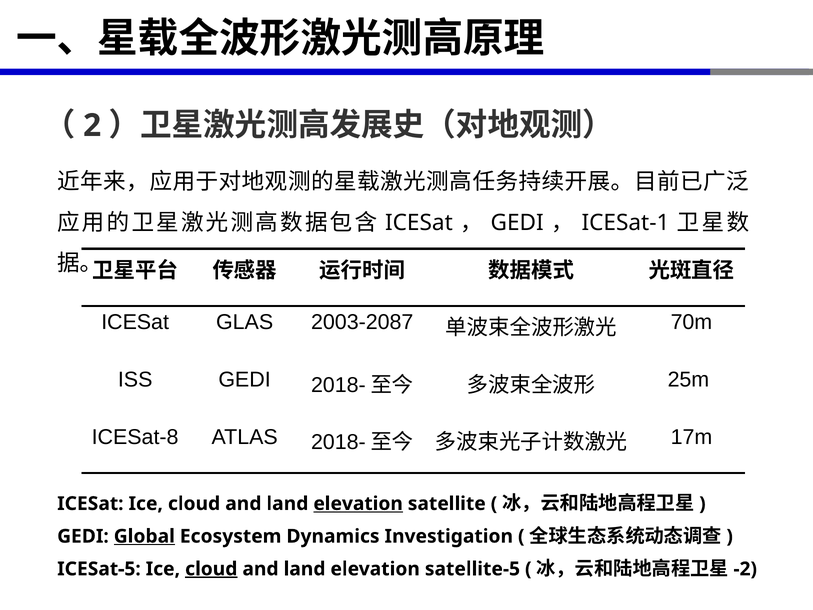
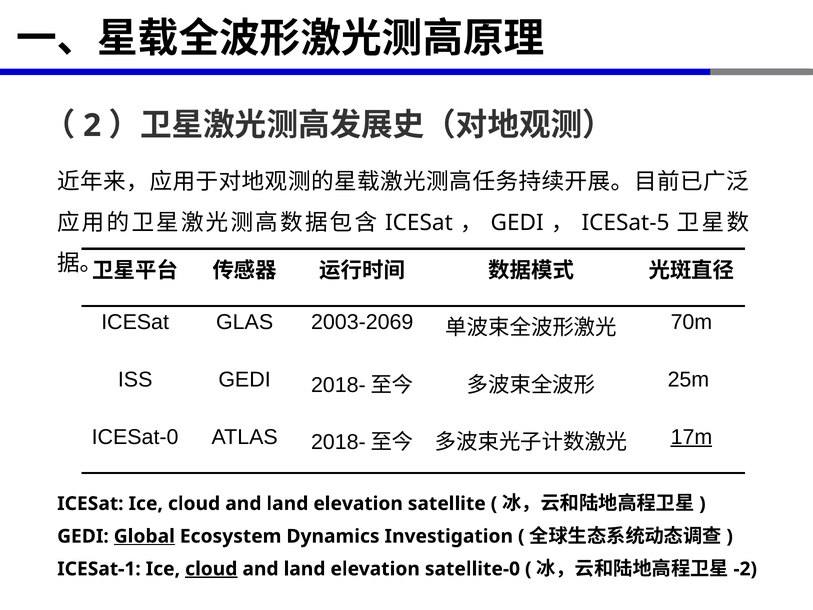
ICESat-1: ICESat-1 -> ICESat-5
2003-2087: 2003-2087 -> 2003-2069
ICESat-8: ICESat-8 -> ICESat-0
17m underline: none -> present
elevation at (358, 503) underline: present -> none
ICESat-5: ICESat-5 -> ICESat-1
satellite-5: satellite-5 -> satellite-0
